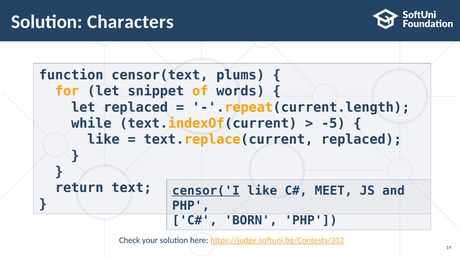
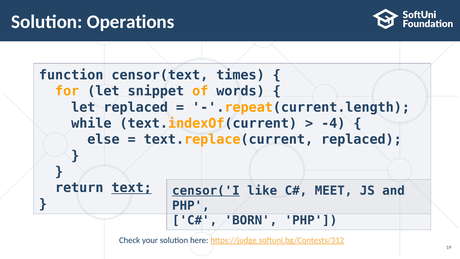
Characters: Characters -> Operations
plums: plums -> times
-5: -5 -> -4
like at (103, 139): like -> else
text underline: none -> present
